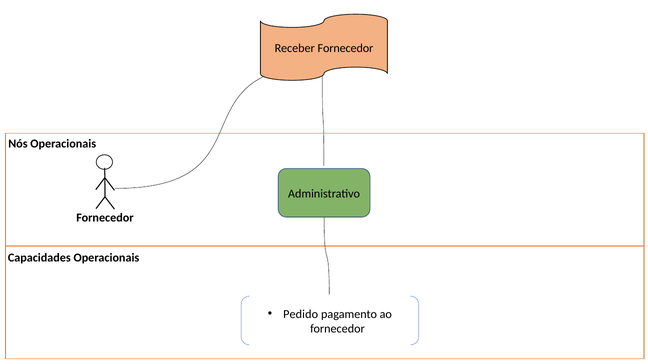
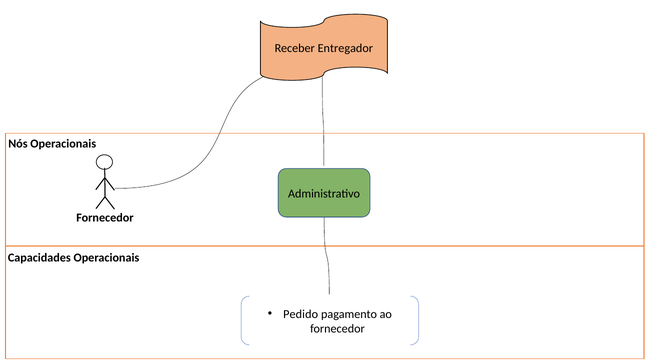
Receber Fornecedor: Fornecedor -> Entregador
